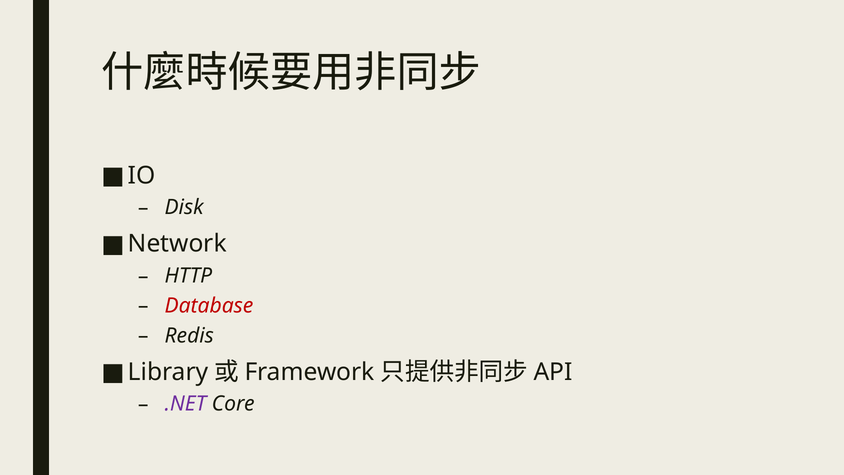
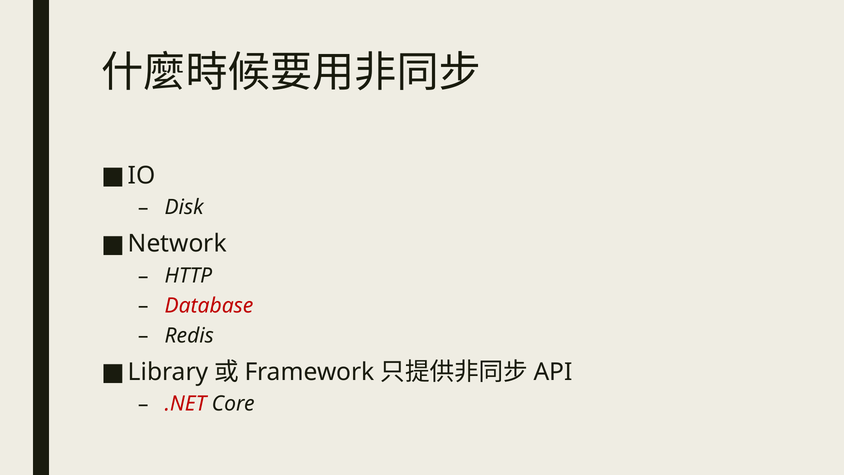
.NET colour: purple -> red
